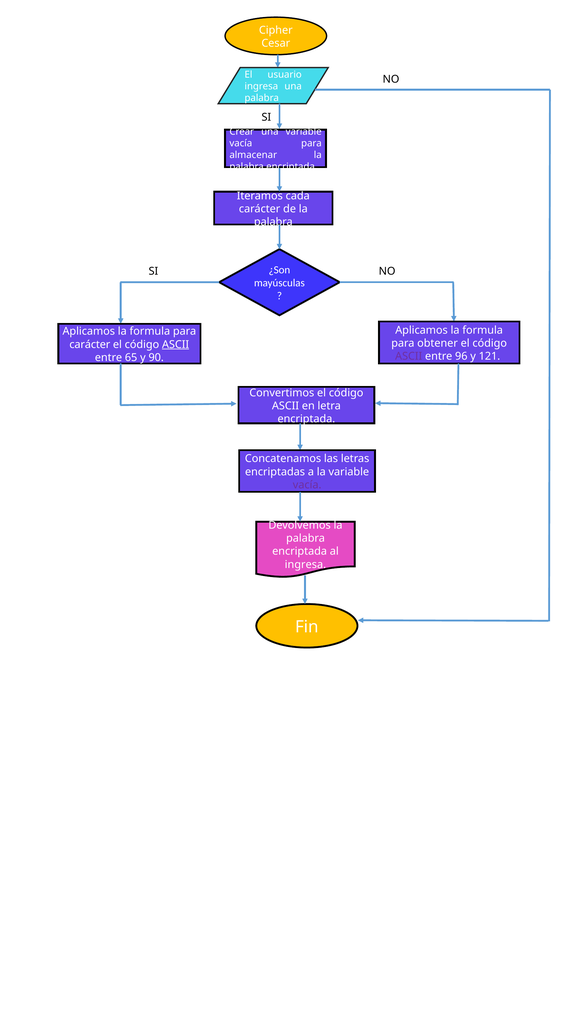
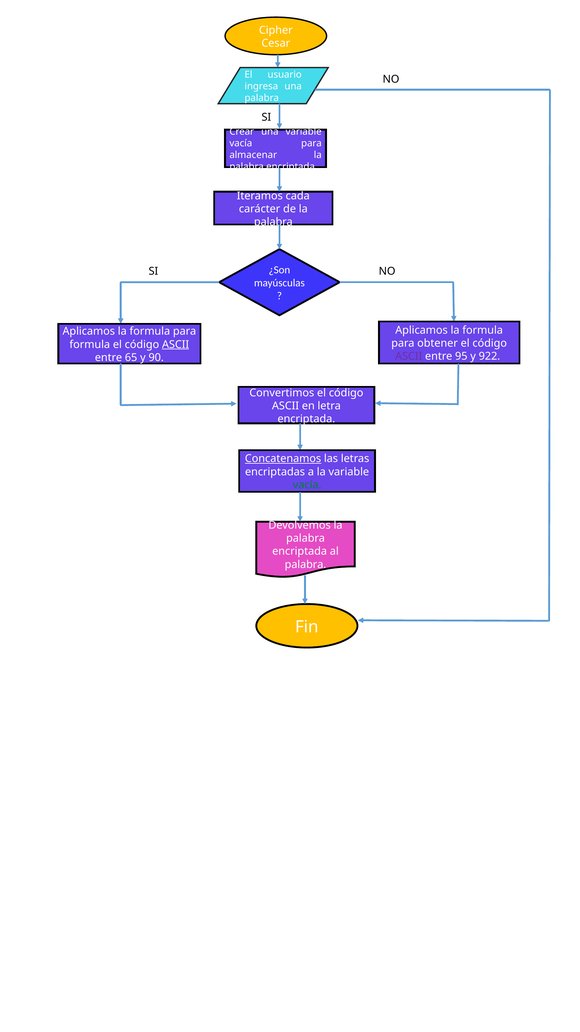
carácter at (90, 344): carácter -> formula
96: 96 -> 95
121: 121 -> 922
Concatenamos underline: none -> present
vacía at (307, 484) colour: purple -> green
ingresa at (305, 564): ingresa -> palabra
